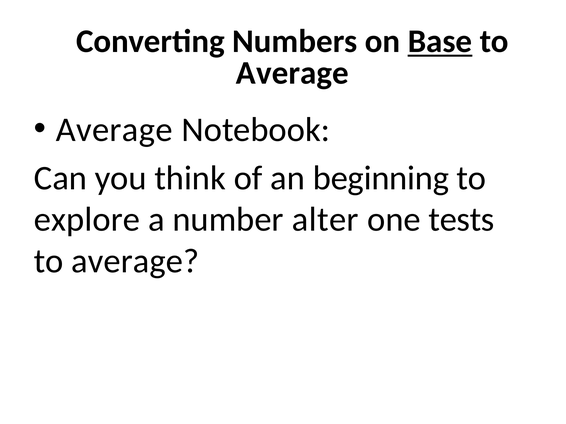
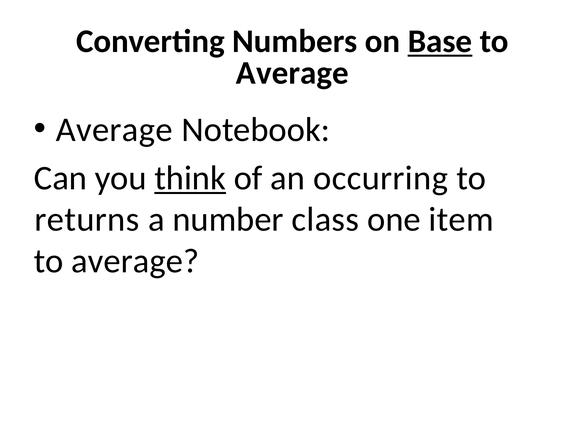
think underline: none -> present
beginning: beginning -> occurring
explore: explore -> returns
alter: alter -> class
tests: tests -> item
